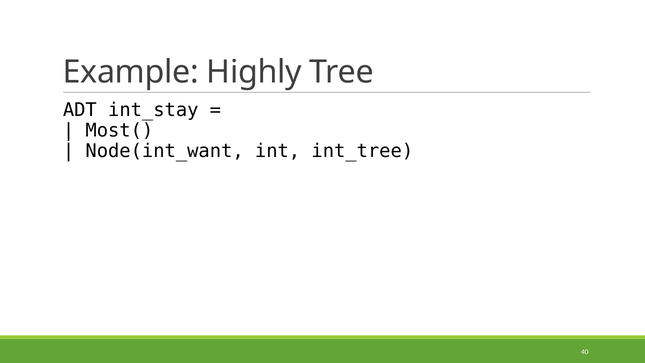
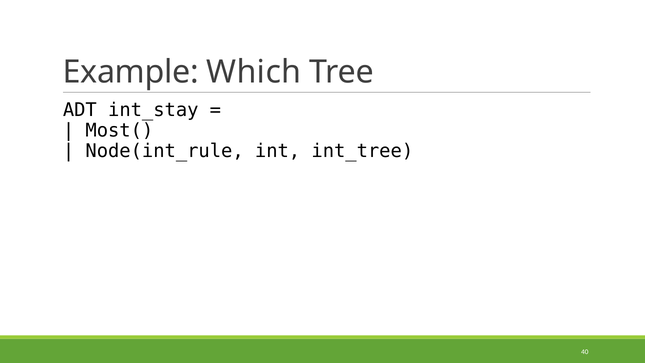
Highly: Highly -> Which
Node(int_want: Node(int_want -> Node(int_rule
